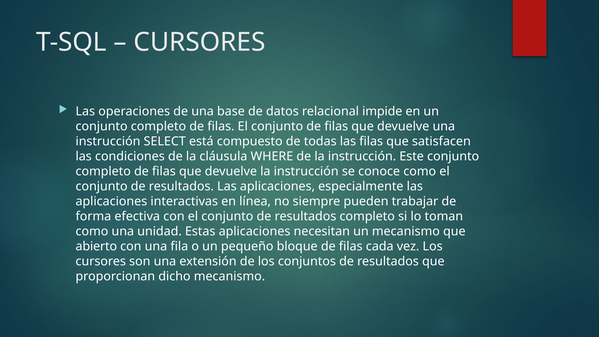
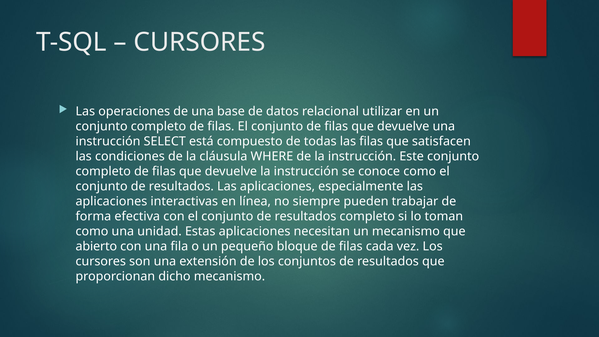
impide: impide -> utilizar
